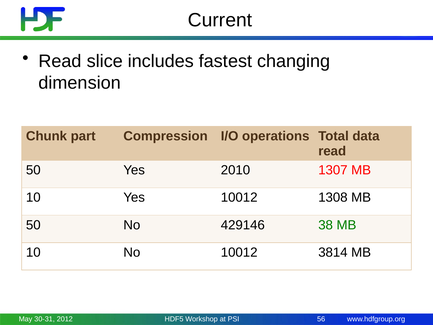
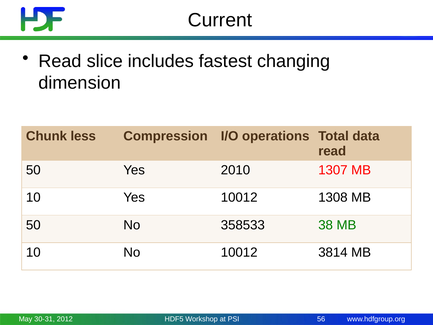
part: part -> less
429146: 429146 -> 358533
